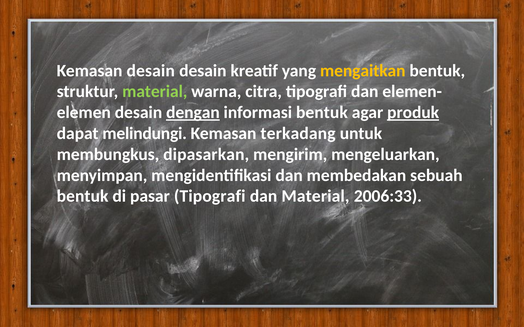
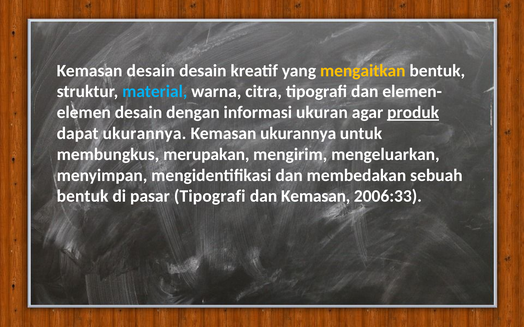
material at (155, 92) colour: light green -> light blue
dengan underline: present -> none
informasi bentuk: bentuk -> ukuran
dapat melindungi: melindungi -> ukurannya
Kemasan terkadang: terkadang -> ukurannya
dipasarkan: dipasarkan -> merupakan
dan Material: Material -> Kemasan
